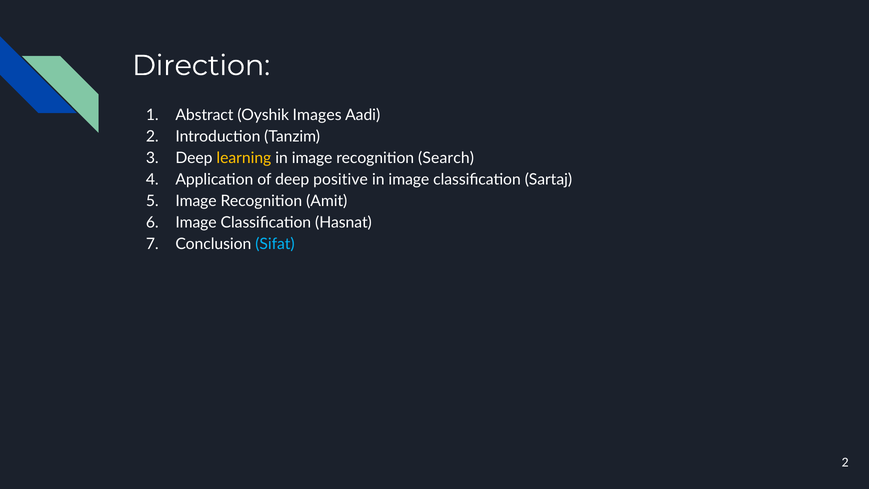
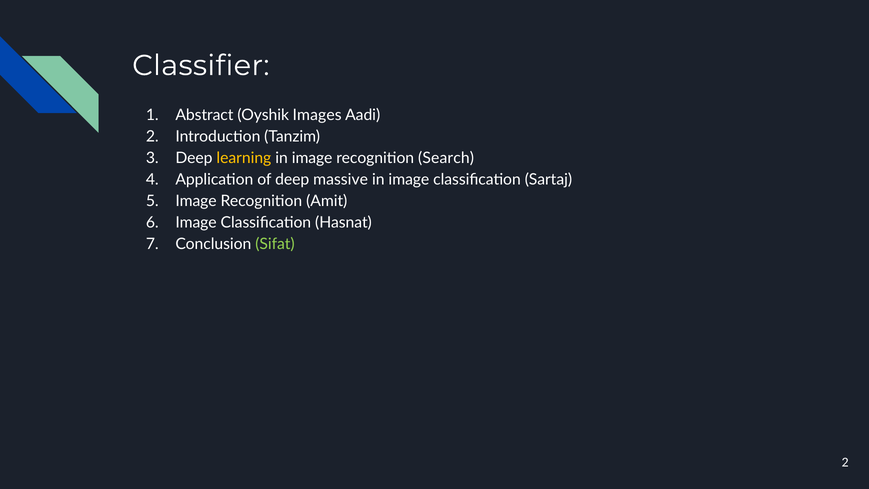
Direction: Direction -> Classifier
positive: positive -> massive
Sifat colour: light blue -> light green
